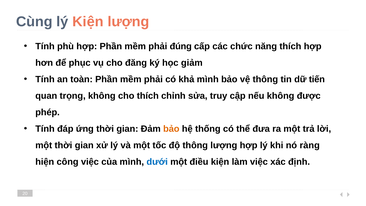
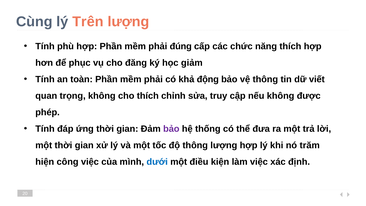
lý Kiện: Kiện -> Trên
khả mình: mình -> động
tiến: tiến -> viết
bảo at (171, 129) colour: orange -> purple
ràng: ràng -> trăm
